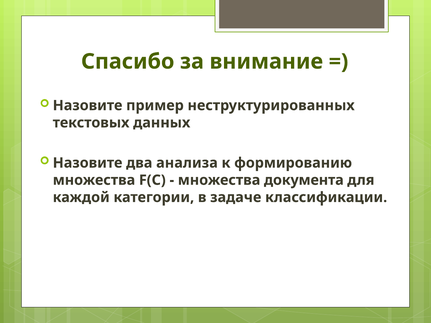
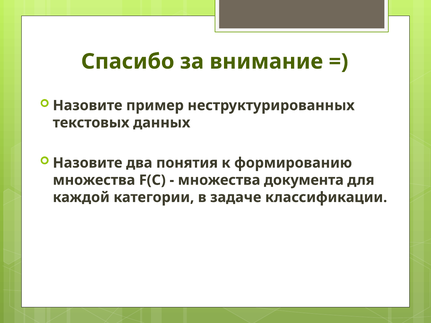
анализа: анализа -> понятия
